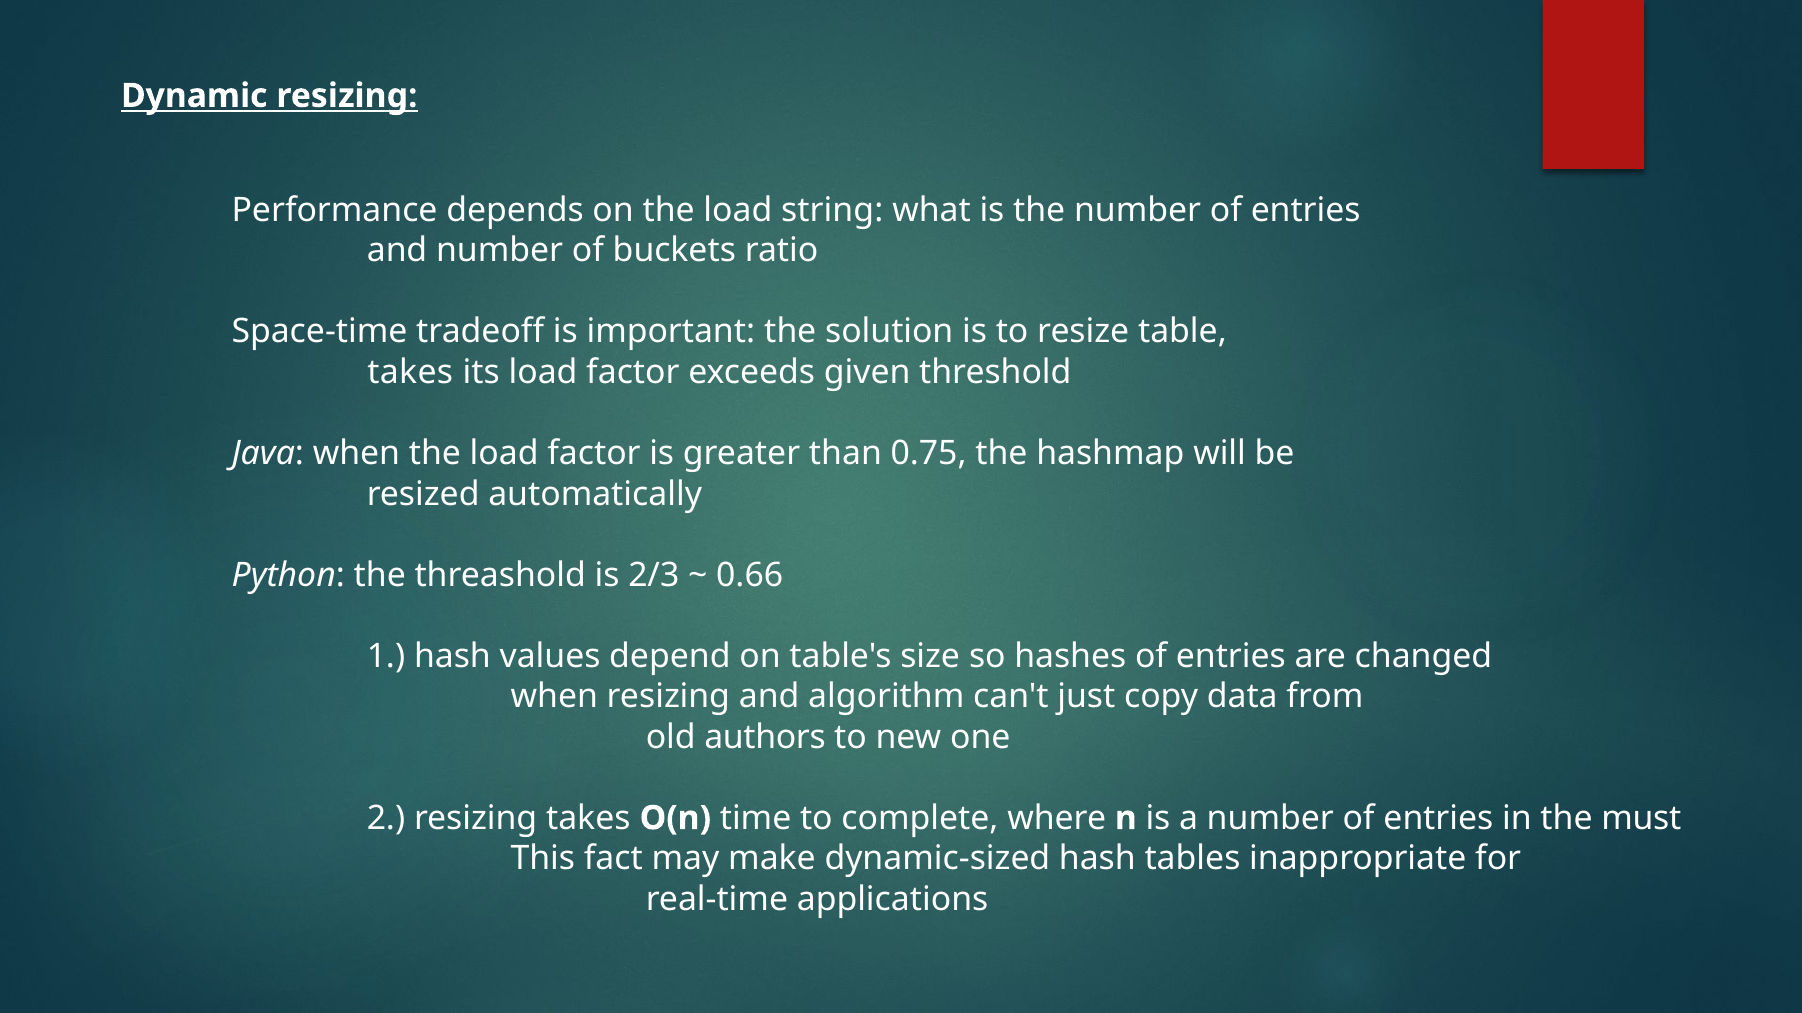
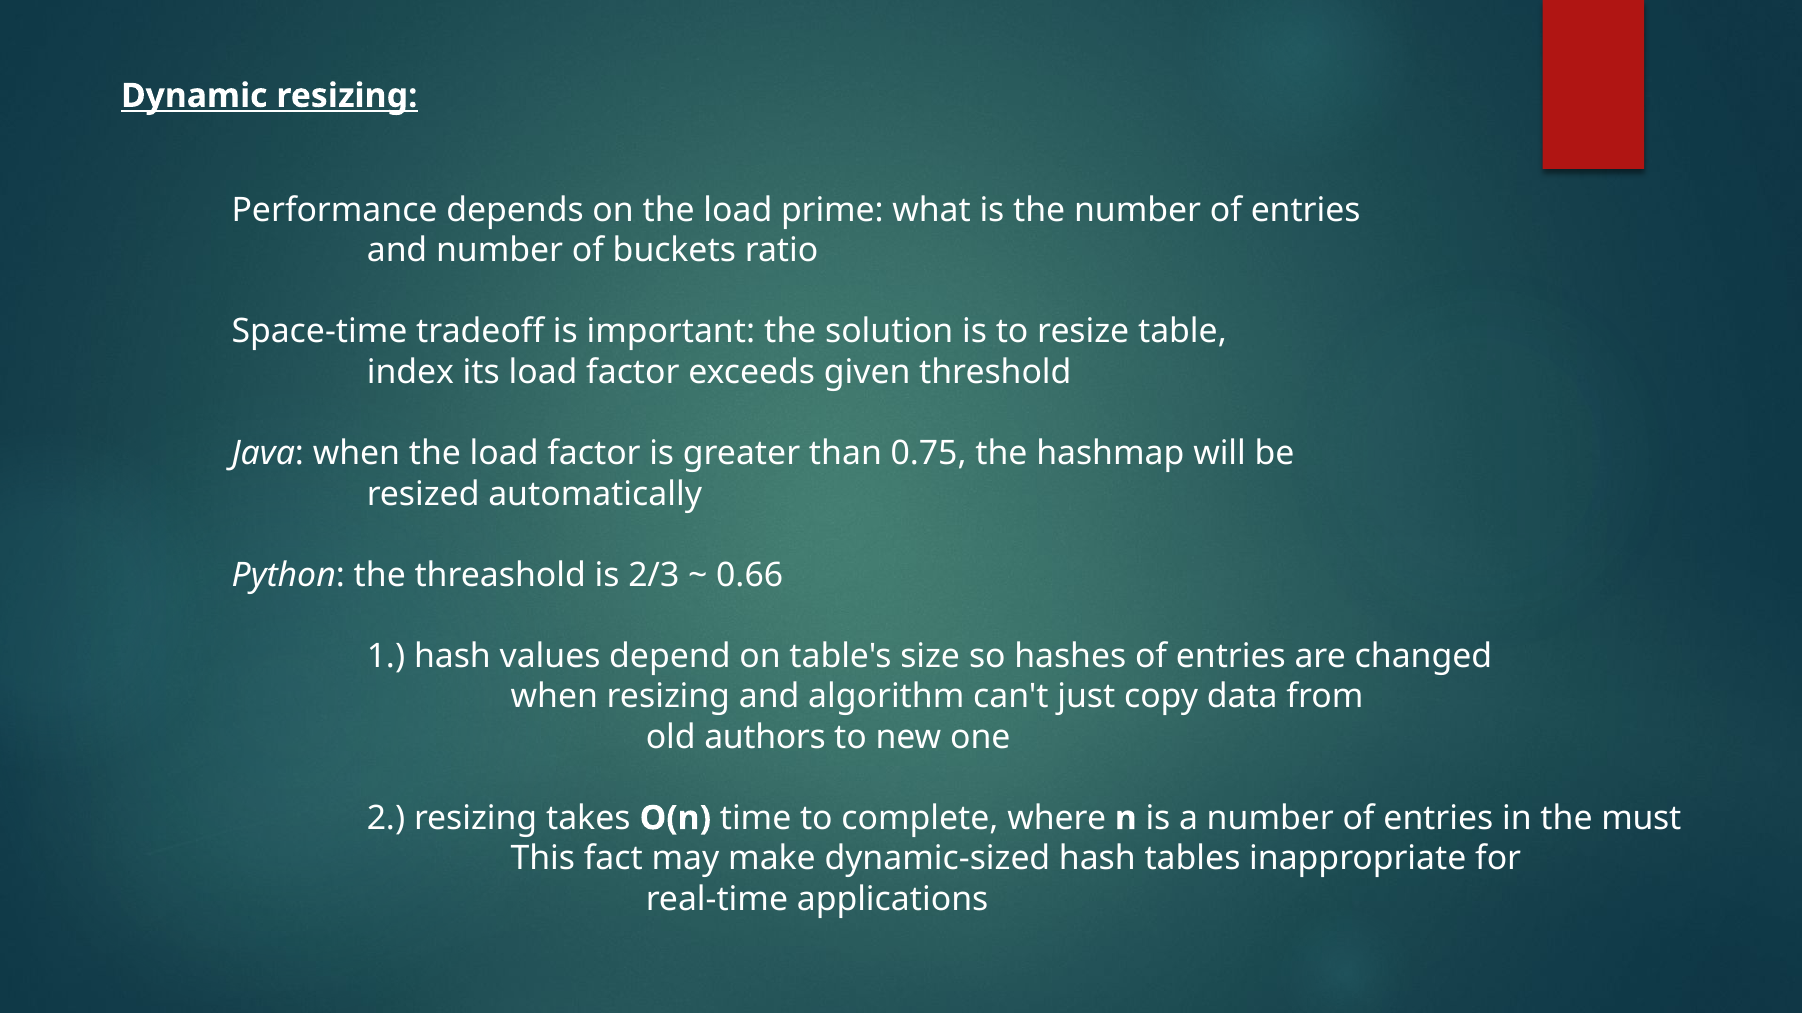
string: string -> prime
takes at (410, 373): takes -> index
